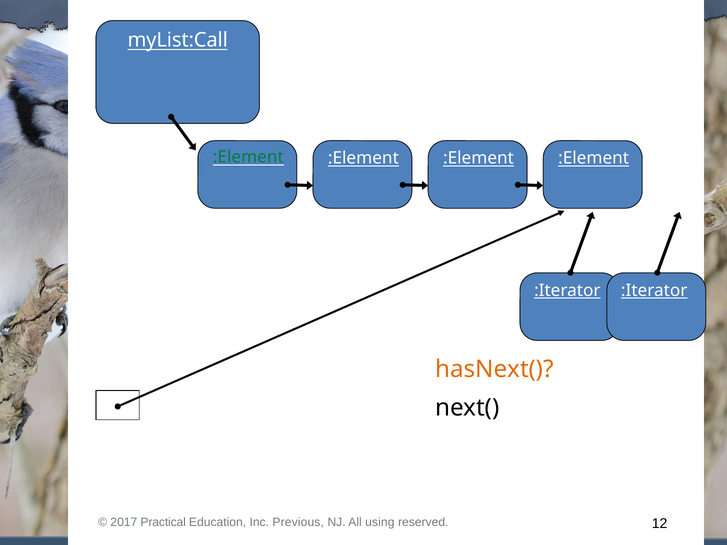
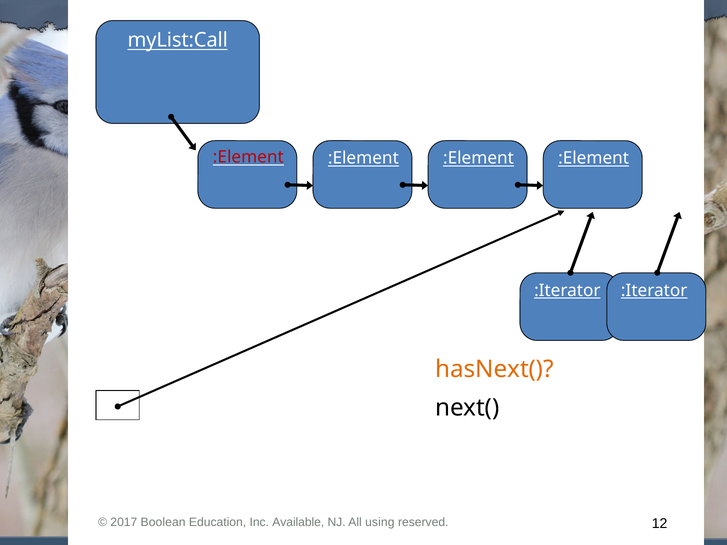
:Element at (248, 157) colour: green -> red
Practical: Practical -> Boolean
Previous: Previous -> Available
